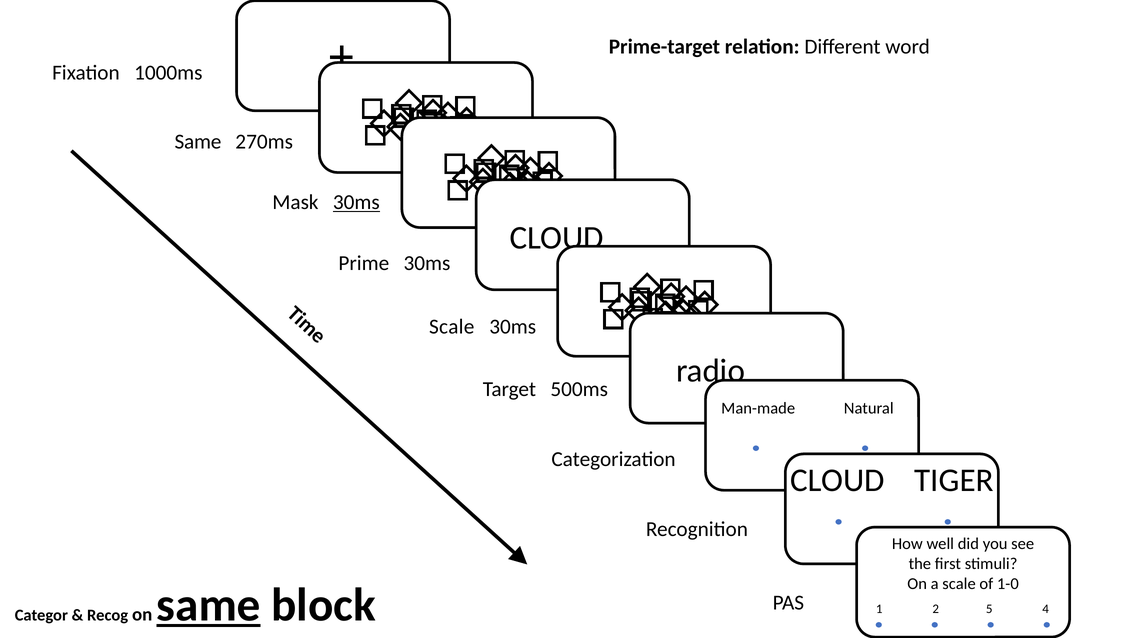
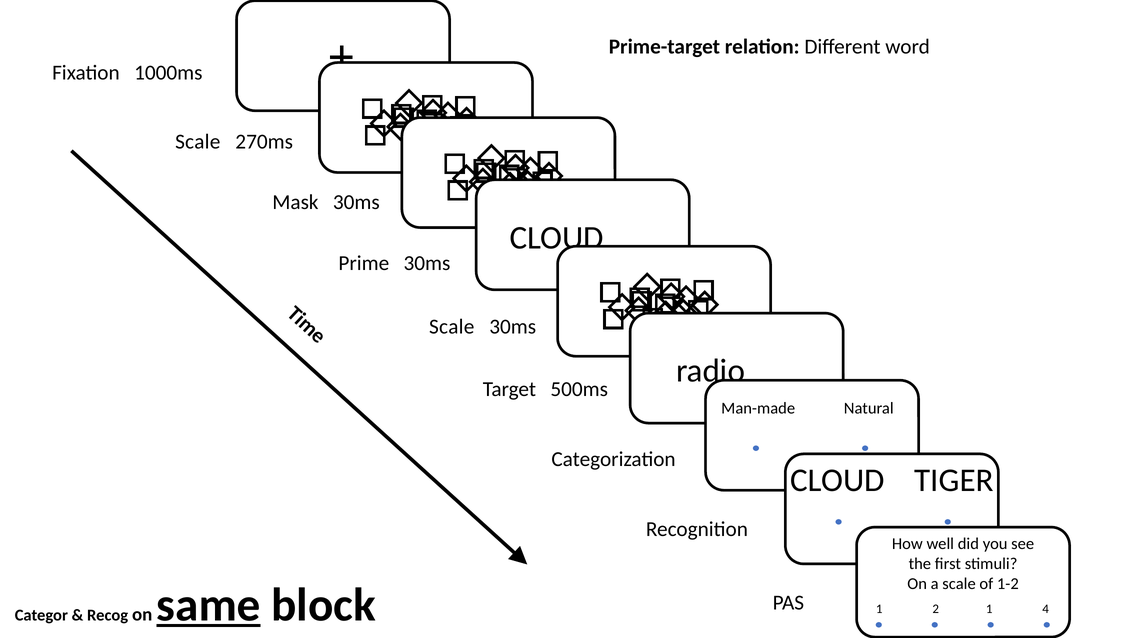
Same at (198, 142): Same -> Scale
30ms at (356, 202) underline: present -> none
1-0: 1-0 -> 1-2
2 5: 5 -> 1
